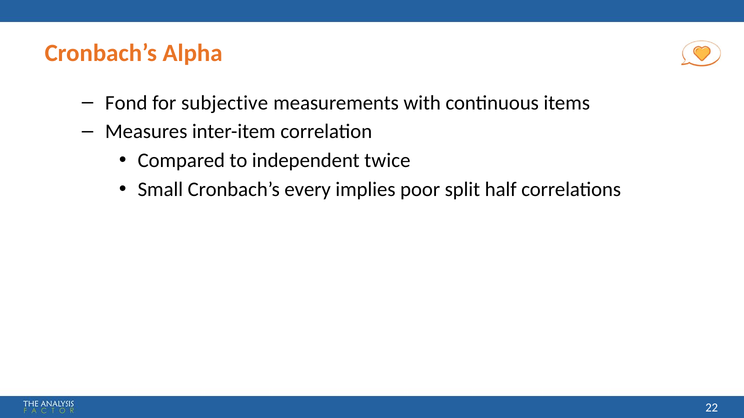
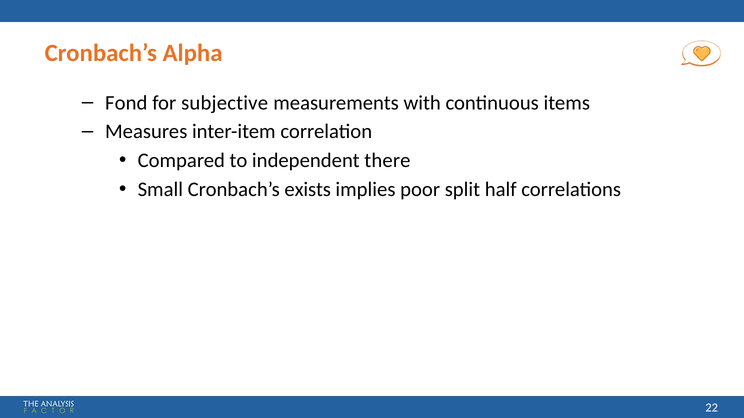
twice: twice -> there
every: every -> exists
